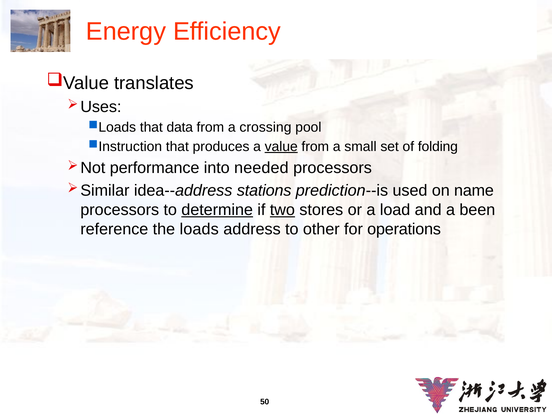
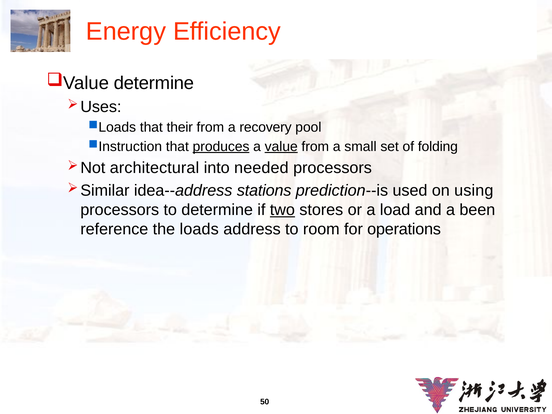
translates at (154, 83): translates -> determine
data: data -> their
crossing: crossing -> recovery
produces underline: none -> present
performance: performance -> architectural
name: name -> using
determine at (217, 210) underline: present -> none
other: other -> room
